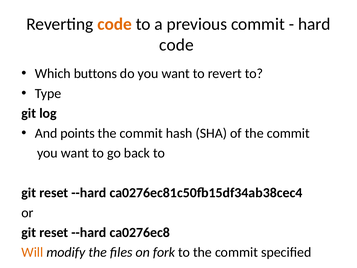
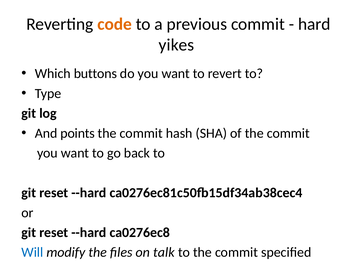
code at (176, 45): code -> yikes
Will colour: orange -> blue
fork: fork -> talk
